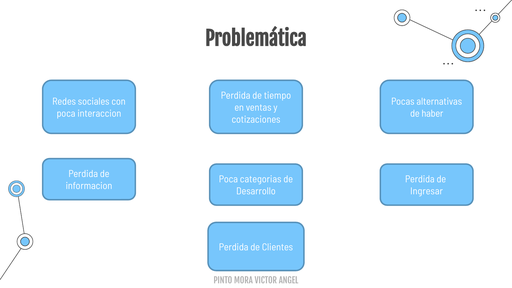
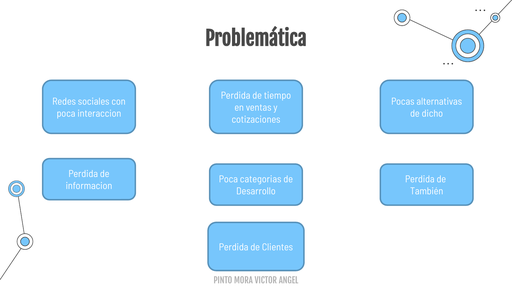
haber: haber -> dicho
Ingresar: Ingresar -> También
